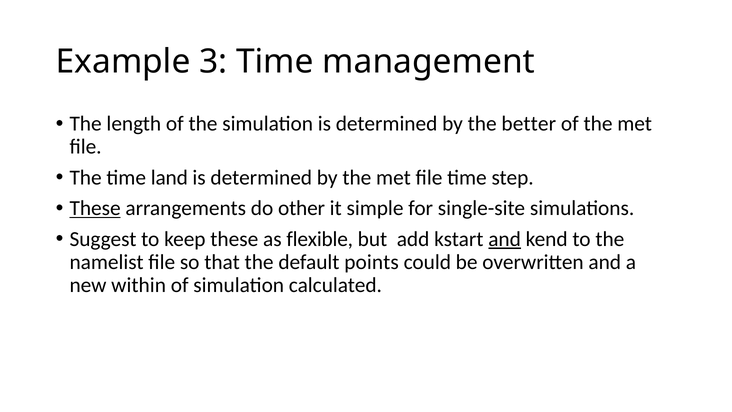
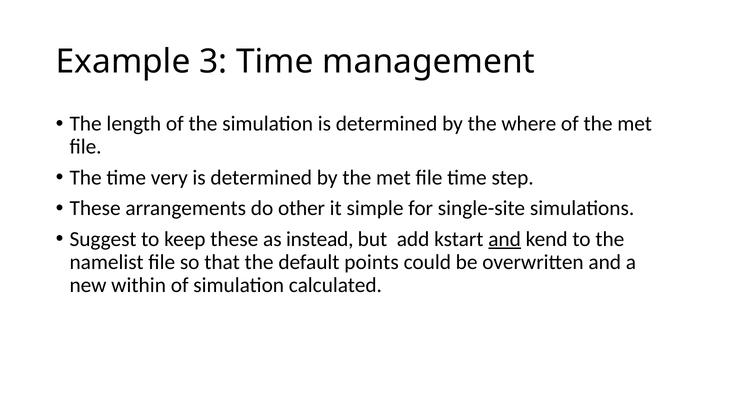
better: better -> where
land: land -> very
These at (95, 208) underline: present -> none
flexible: flexible -> instead
